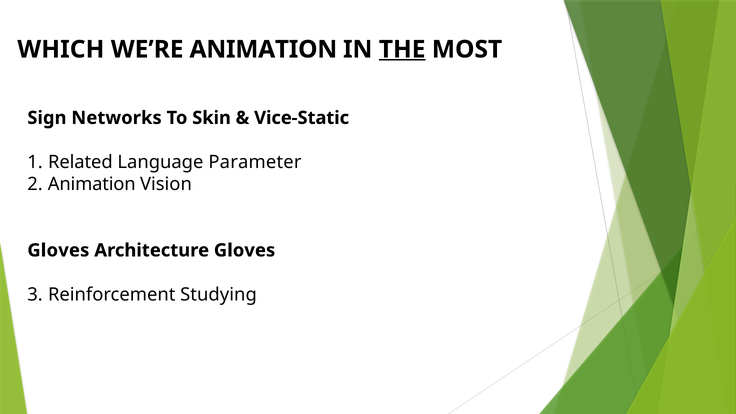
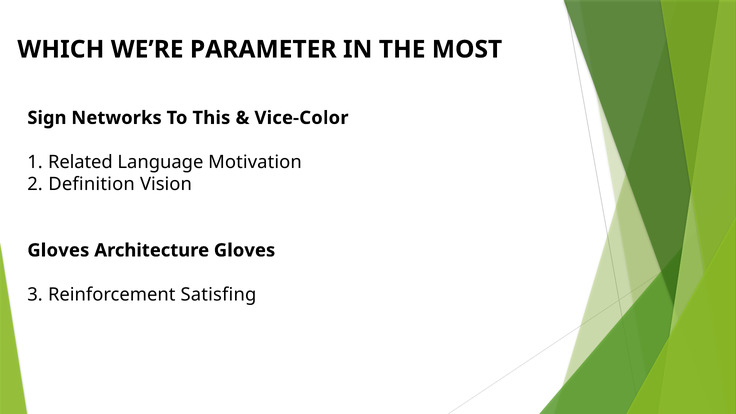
WE’RE ANIMATION: ANIMATION -> PARAMETER
THE underline: present -> none
Skin: Skin -> This
Vice-Static: Vice-Static -> Vice-Color
Parameter: Parameter -> Motivation
Animation at (92, 184): Animation -> Definition
Studying: Studying -> Satisfing
